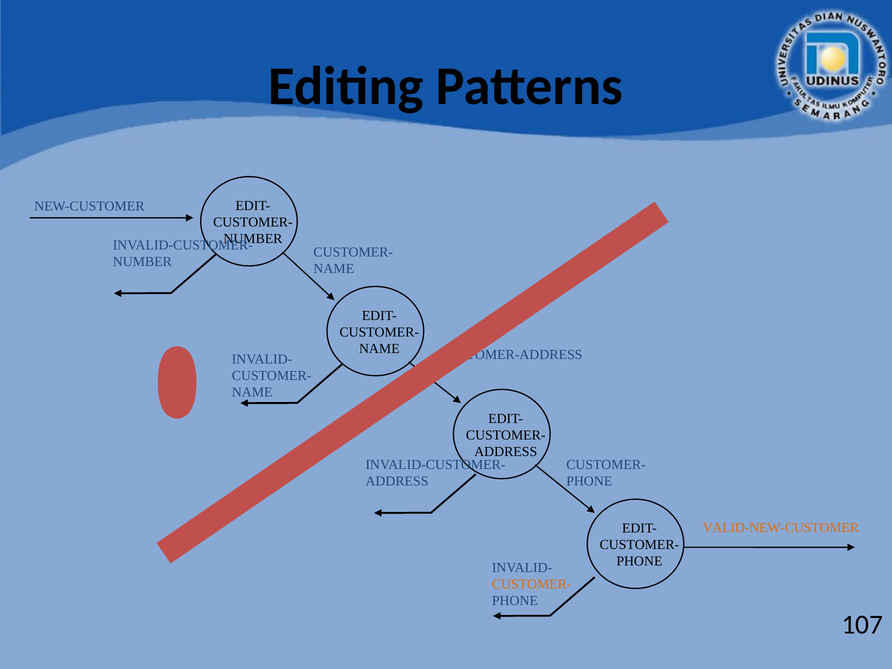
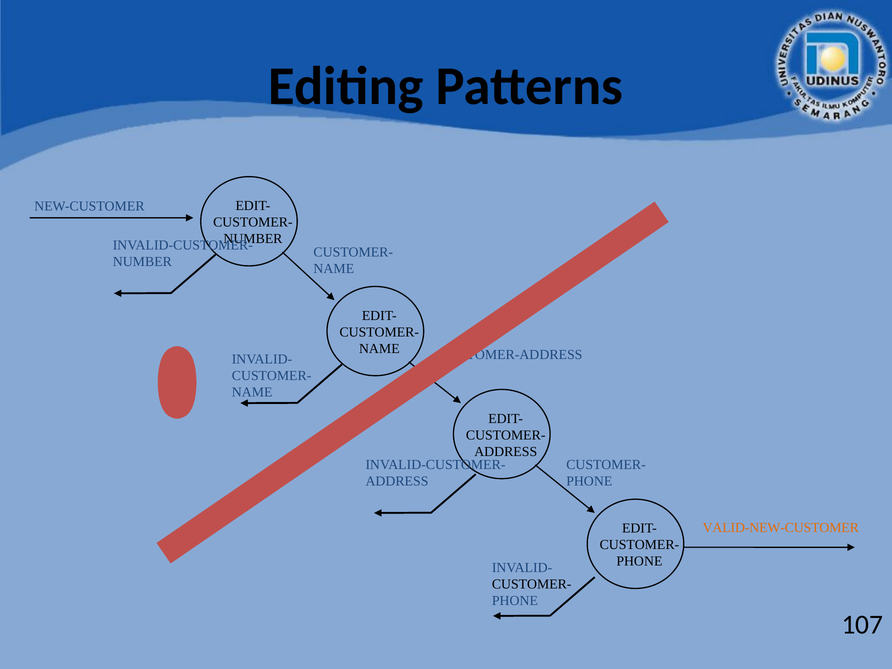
CUSTOMER- at (532, 584) colour: orange -> black
